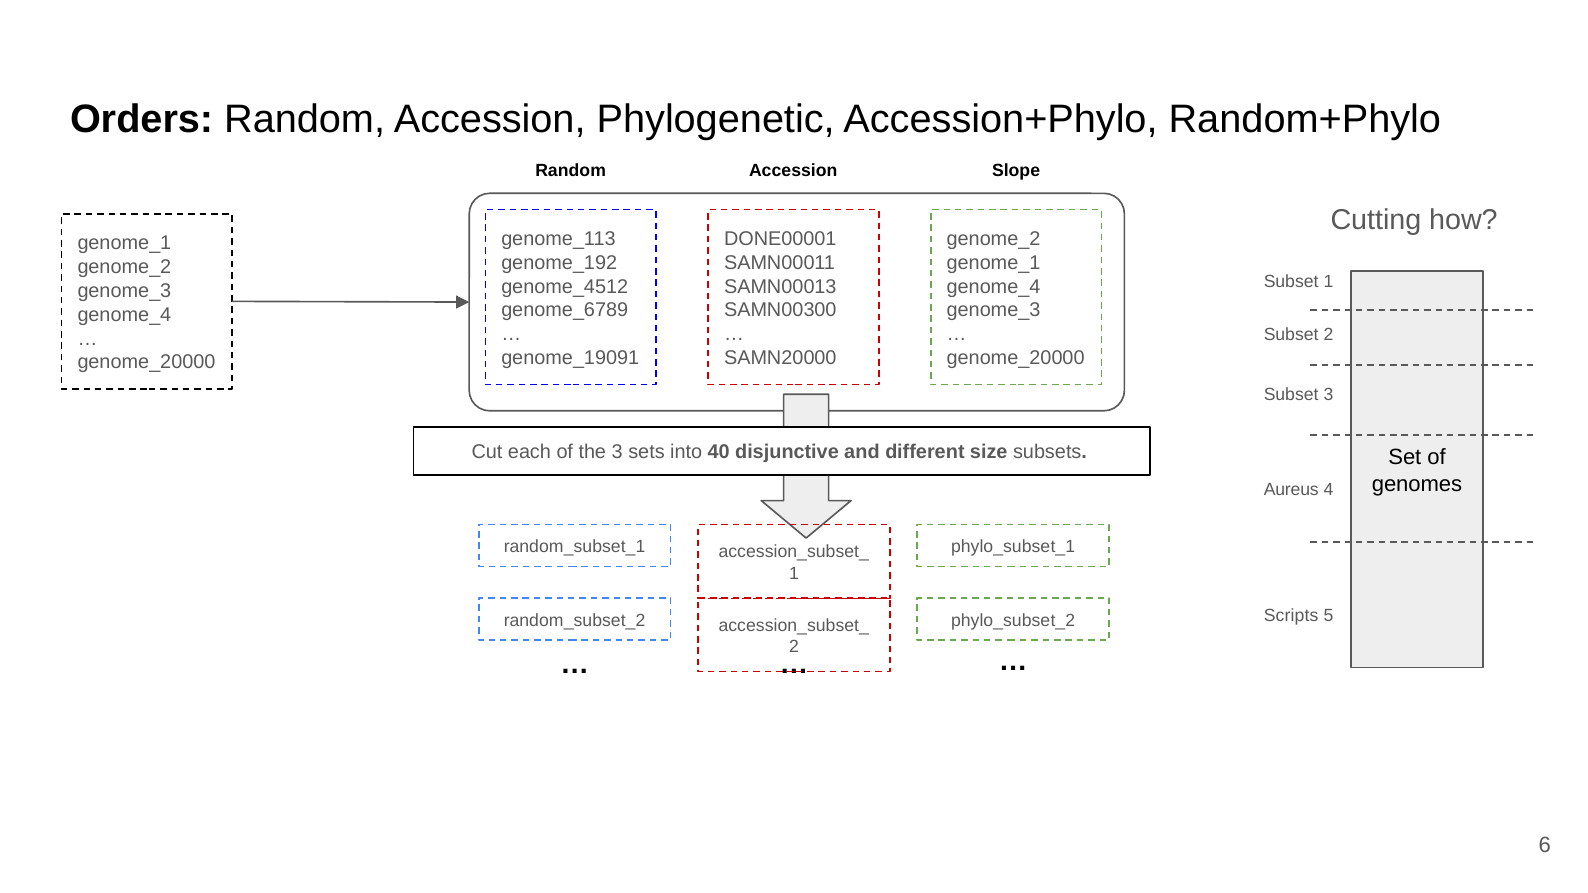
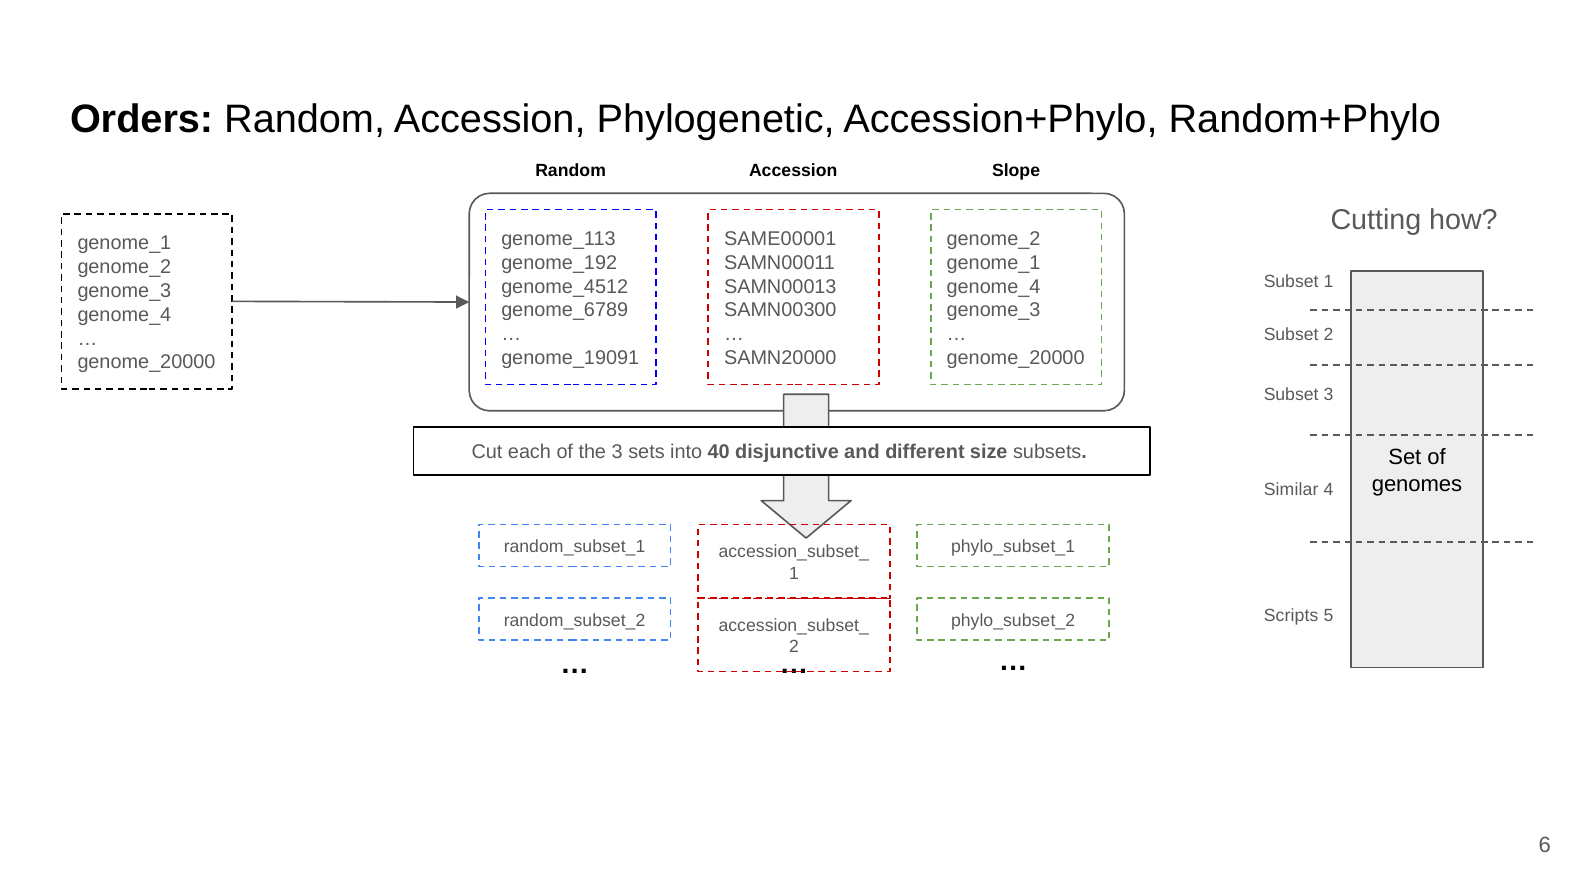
DONE00001: DONE00001 -> SAME00001
Aureus: Aureus -> Similar
